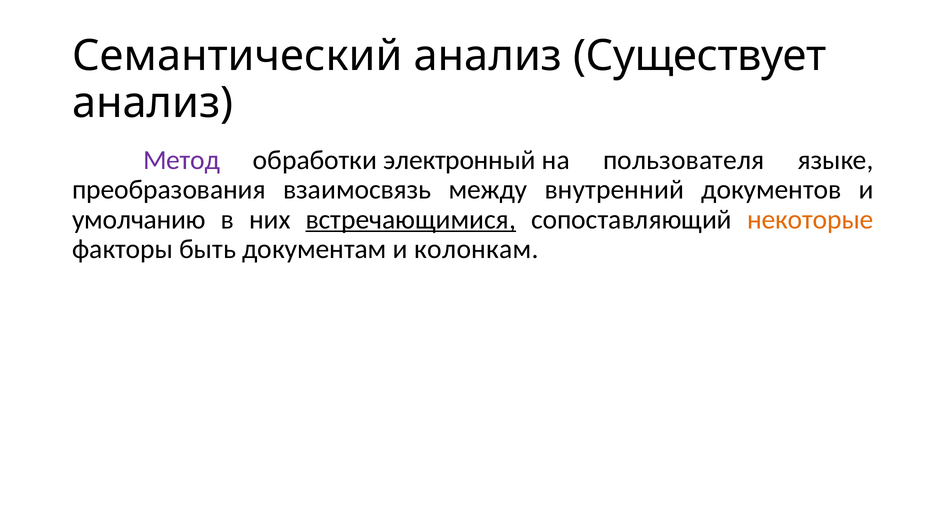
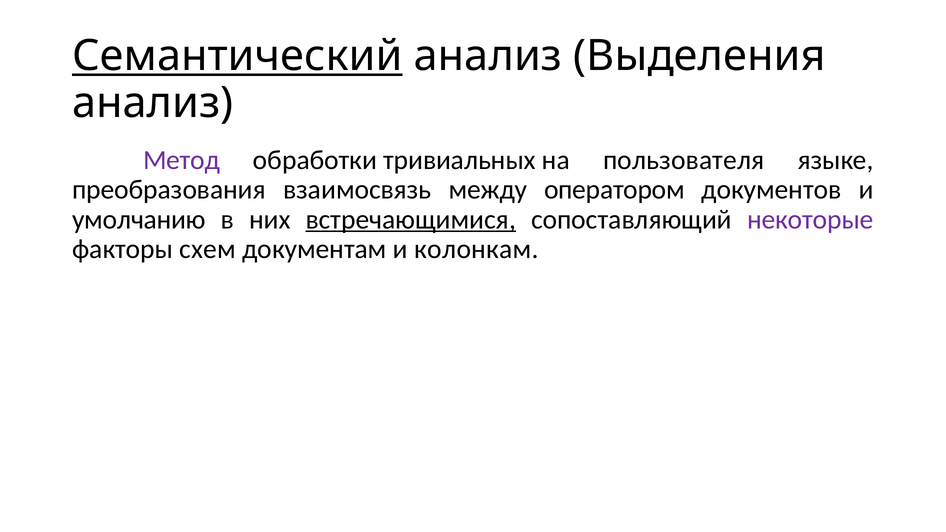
Семантический underline: none -> present
Существует: Существует -> Выделения
электронный: электронный -> тривиальных
внутренний: внутренний -> оператором
некоторые colour: orange -> purple
быть: быть -> схем
